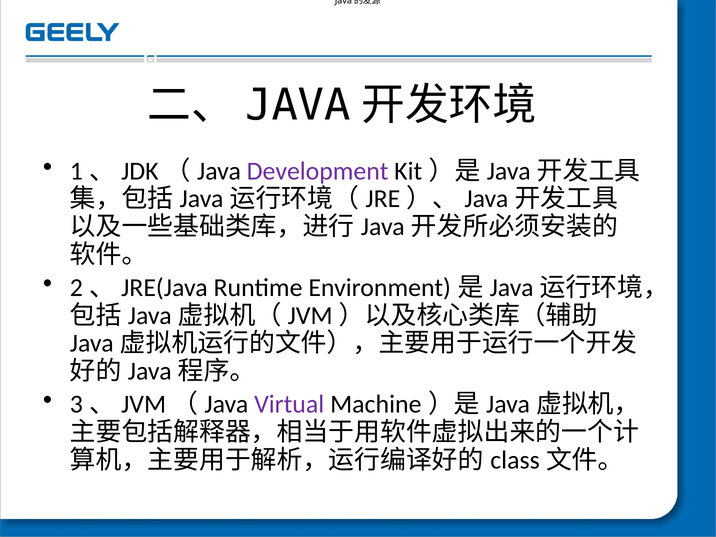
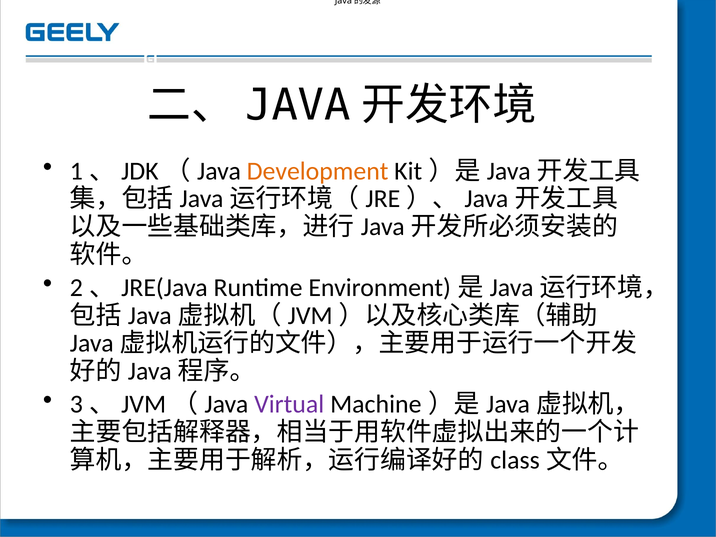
Development colour: purple -> orange
